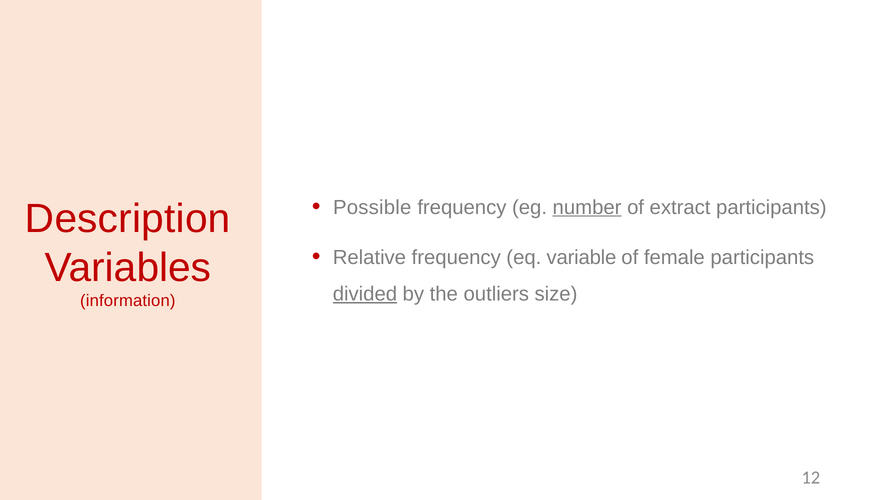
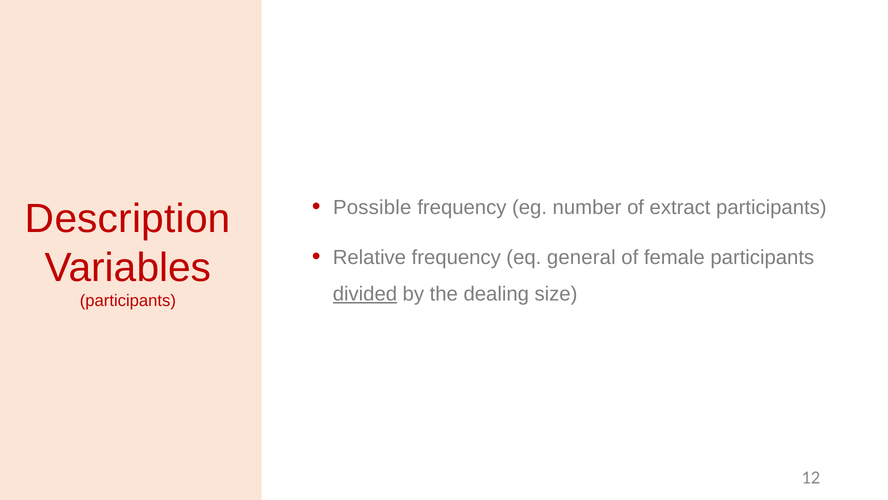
number underline: present -> none
variable: variable -> general
outliers: outliers -> dealing
information at (128, 300): information -> participants
